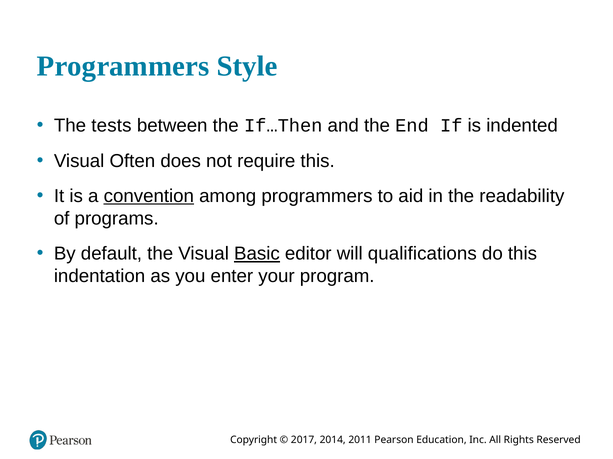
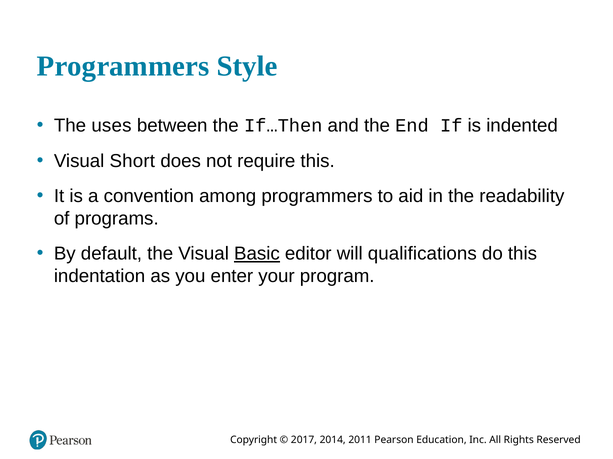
tests: tests -> uses
Often: Often -> Short
convention underline: present -> none
